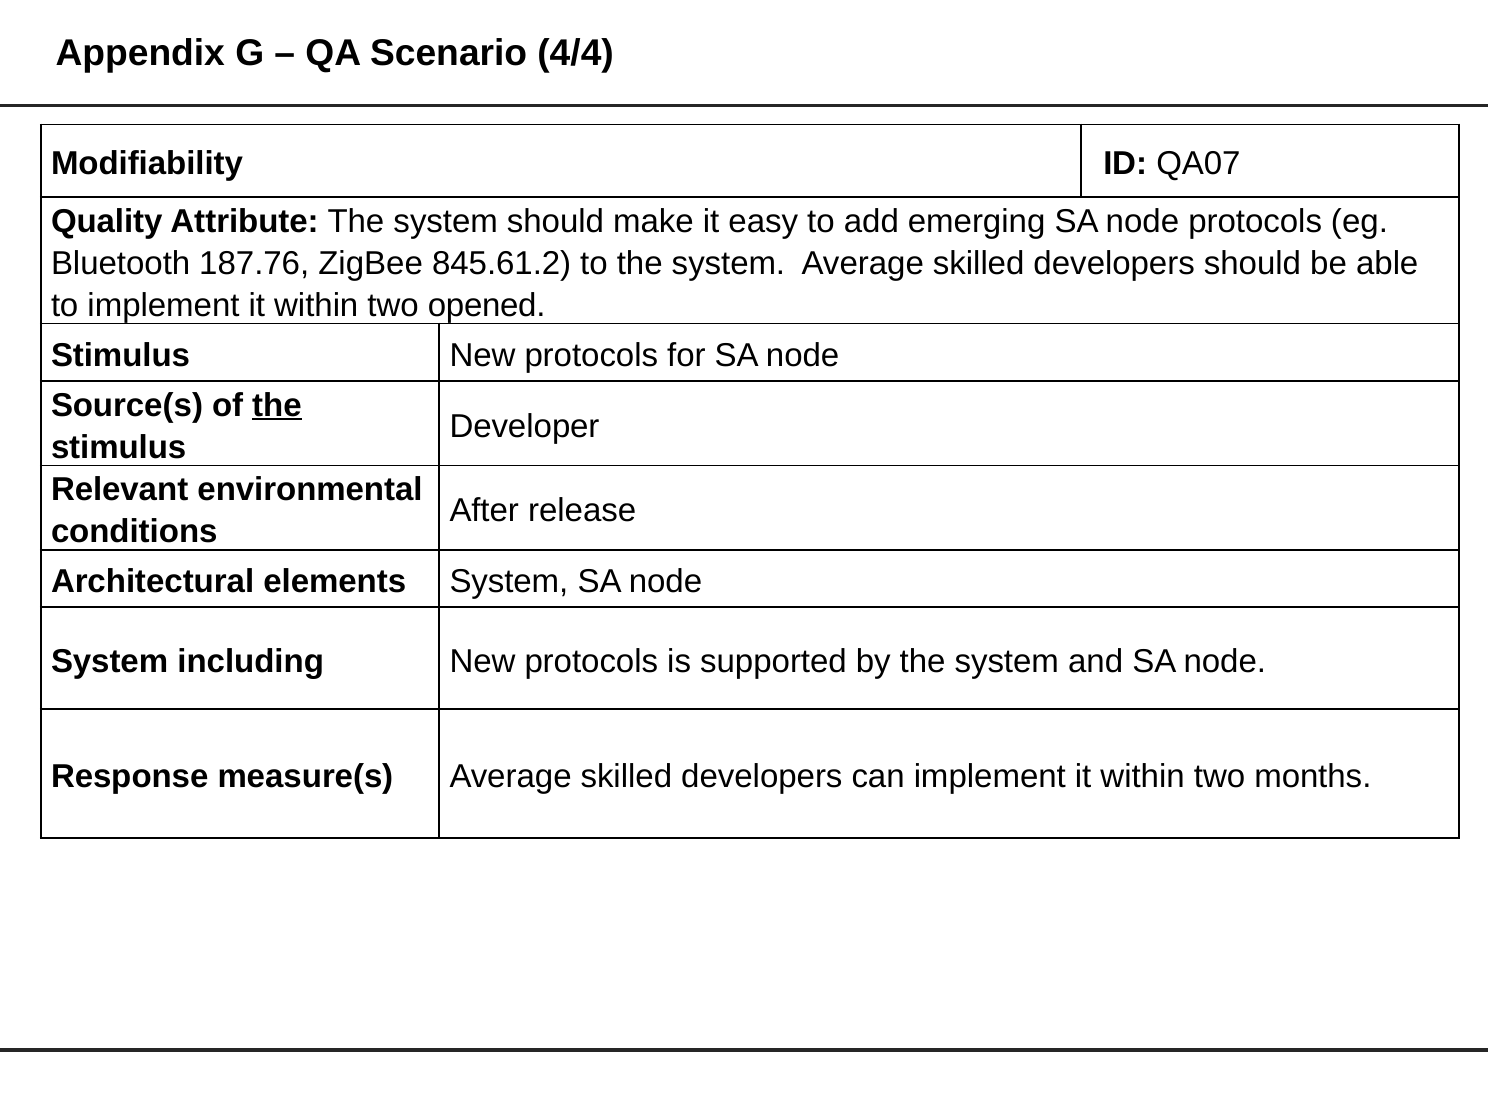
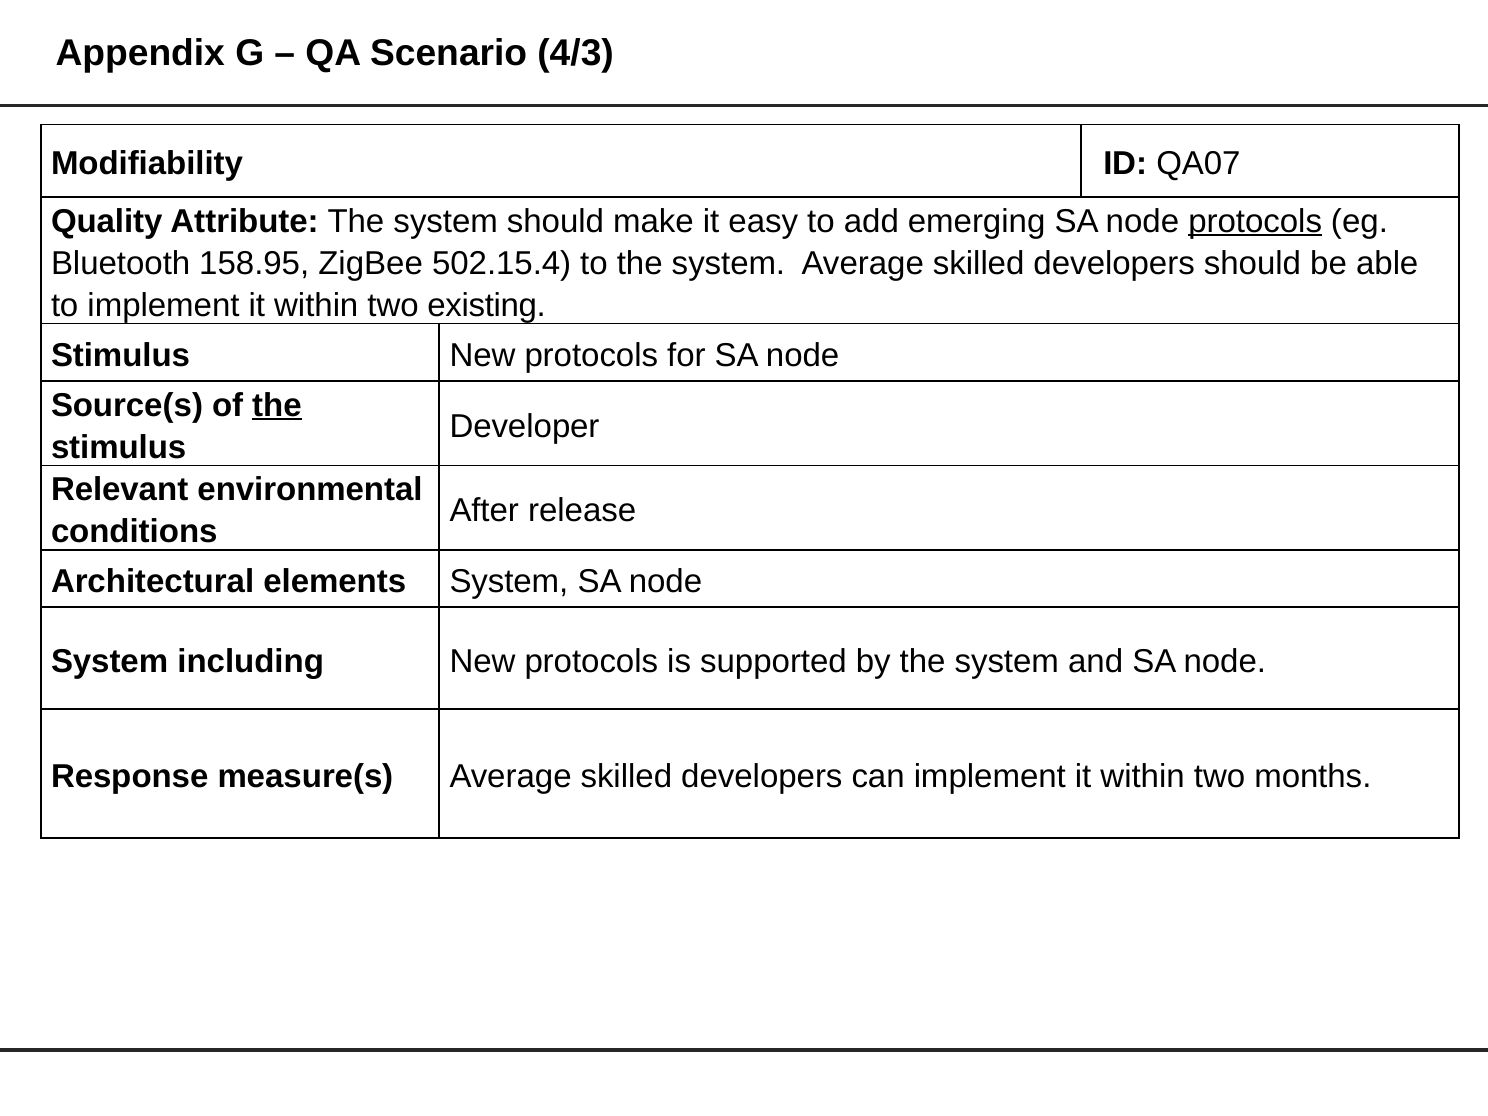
4/4: 4/4 -> 4/3
protocols at (1255, 221) underline: none -> present
187.76: 187.76 -> 158.95
845.61.2: 845.61.2 -> 502.15.4
opened: opened -> existing
